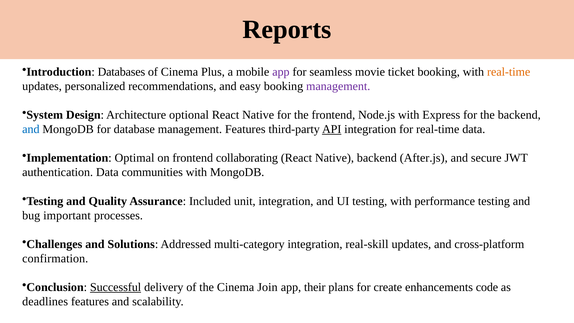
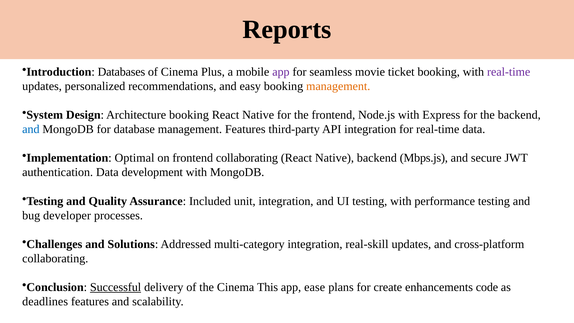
real-time at (509, 72) colour: orange -> purple
management at (338, 86) colour: purple -> orange
Architecture optional: optional -> booking
API underline: present -> none
After.js: After.js -> Mbps.js
communities: communities -> development
important: important -> developer
confirmation at (55, 258): confirmation -> collaborating
Join: Join -> This
their: their -> ease
